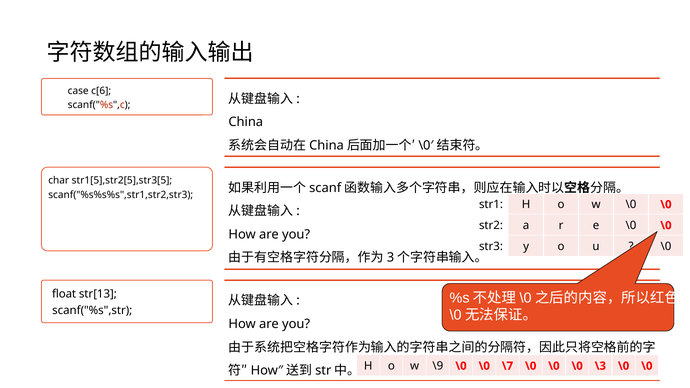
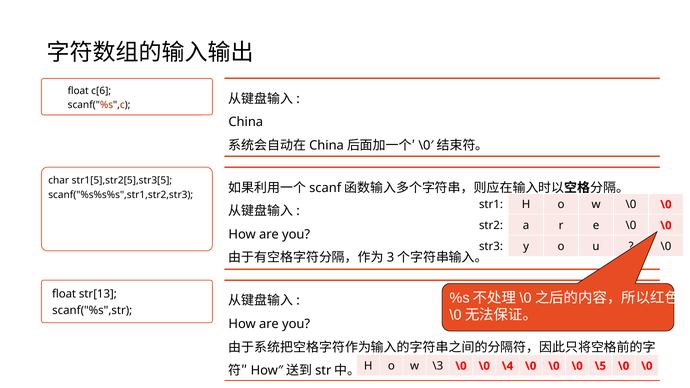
case at (78, 91): case -> float
\9: \9 -> \3
\7: \7 -> \4
\3: \3 -> \5
